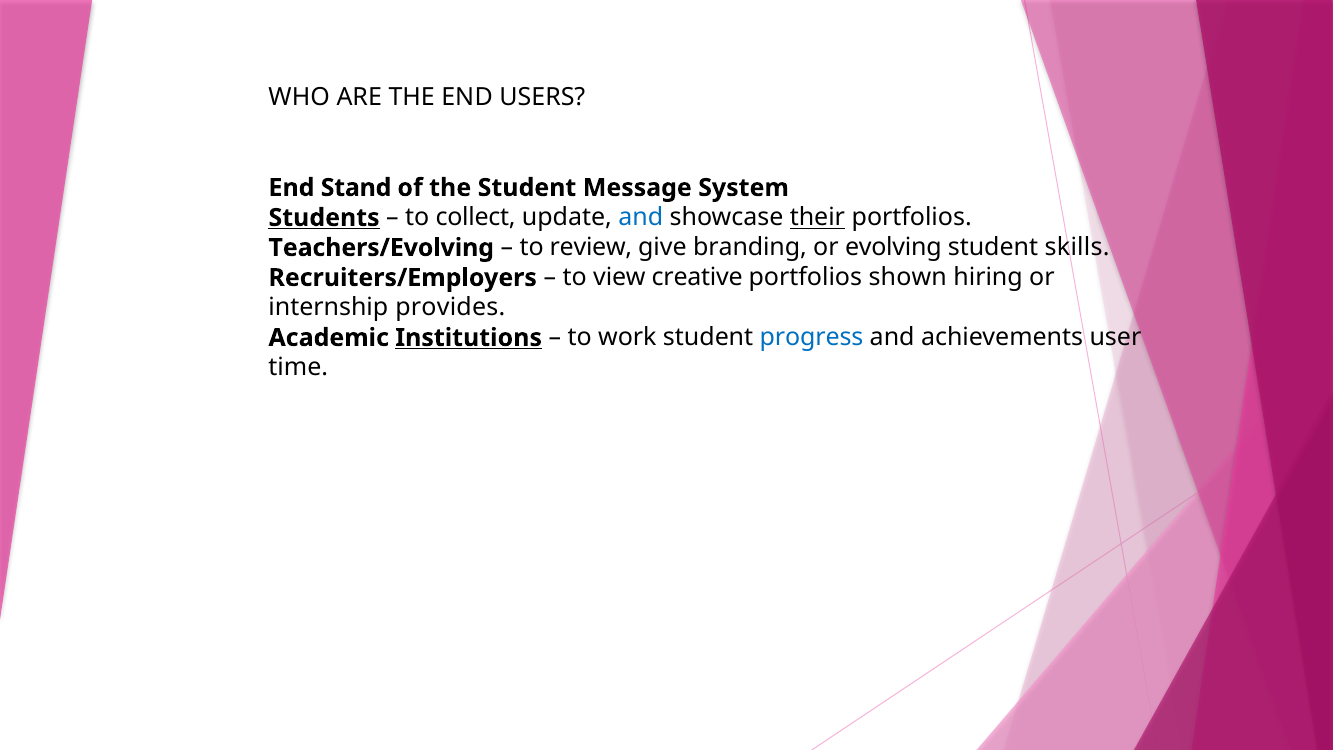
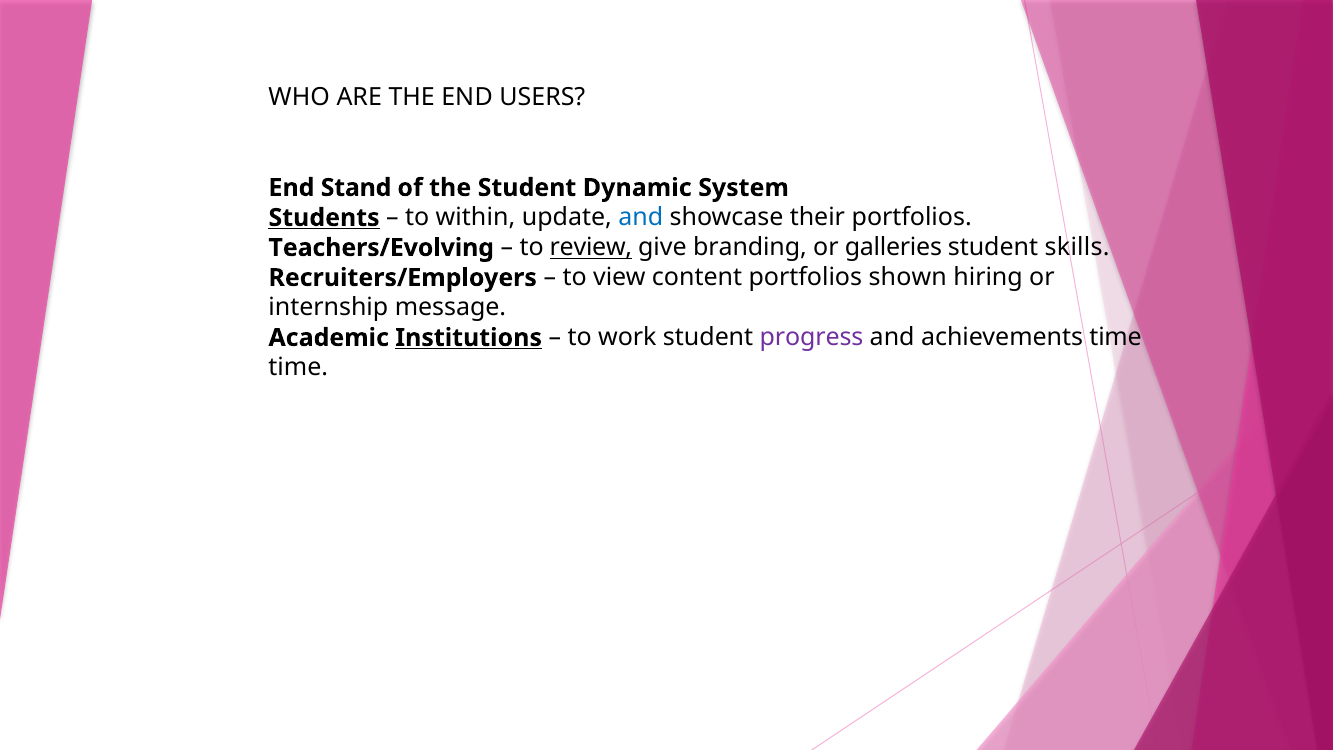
Message: Message -> Dynamic
collect: collect -> within
their underline: present -> none
review underline: none -> present
evolving: evolving -> galleries
creative: creative -> content
provides: provides -> message
progress colour: blue -> purple
achievements user: user -> time
